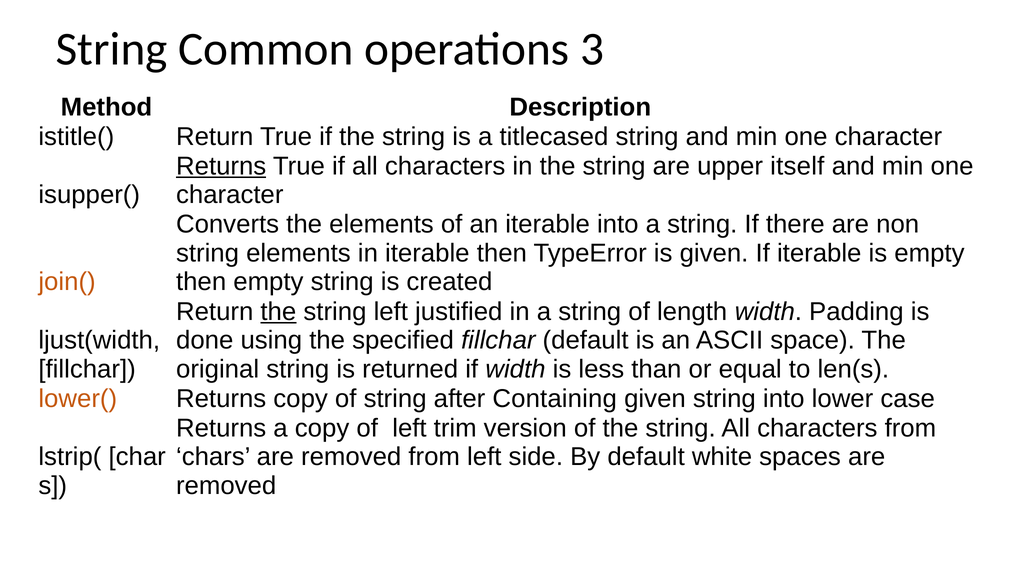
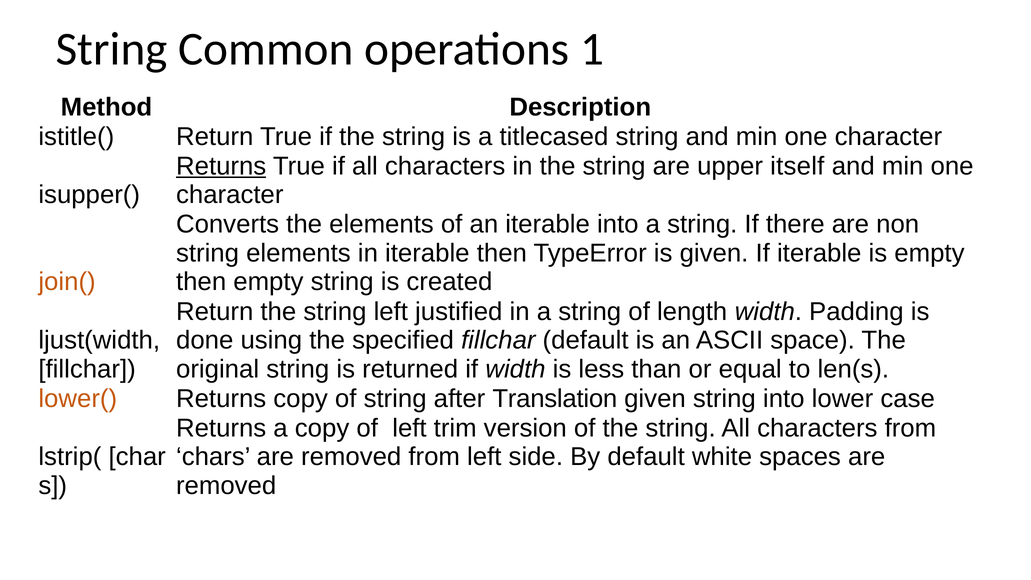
3: 3 -> 1
the at (278, 311) underline: present -> none
Containing: Containing -> Translation
